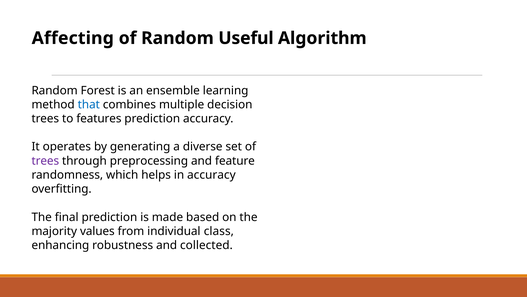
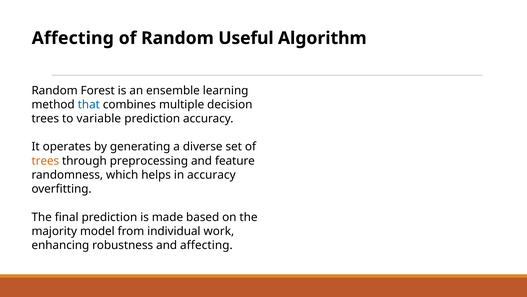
features: features -> variable
trees at (45, 161) colour: purple -> orange
values: values -> model
class: class -> work
and collected: collected -> affecting
